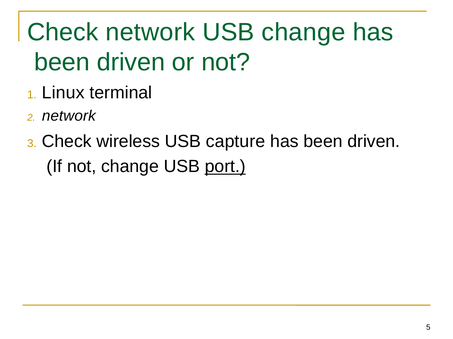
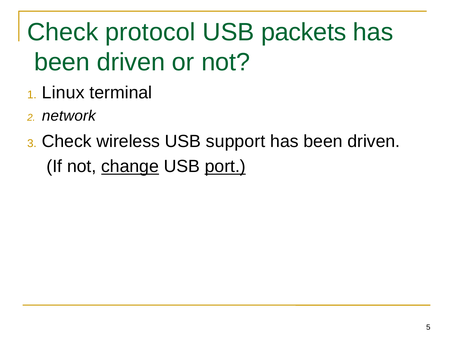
Check network: network -> protocol
USB change: change -> packets
capture: capture -> support
change at (130, 167) underline: none -> present
